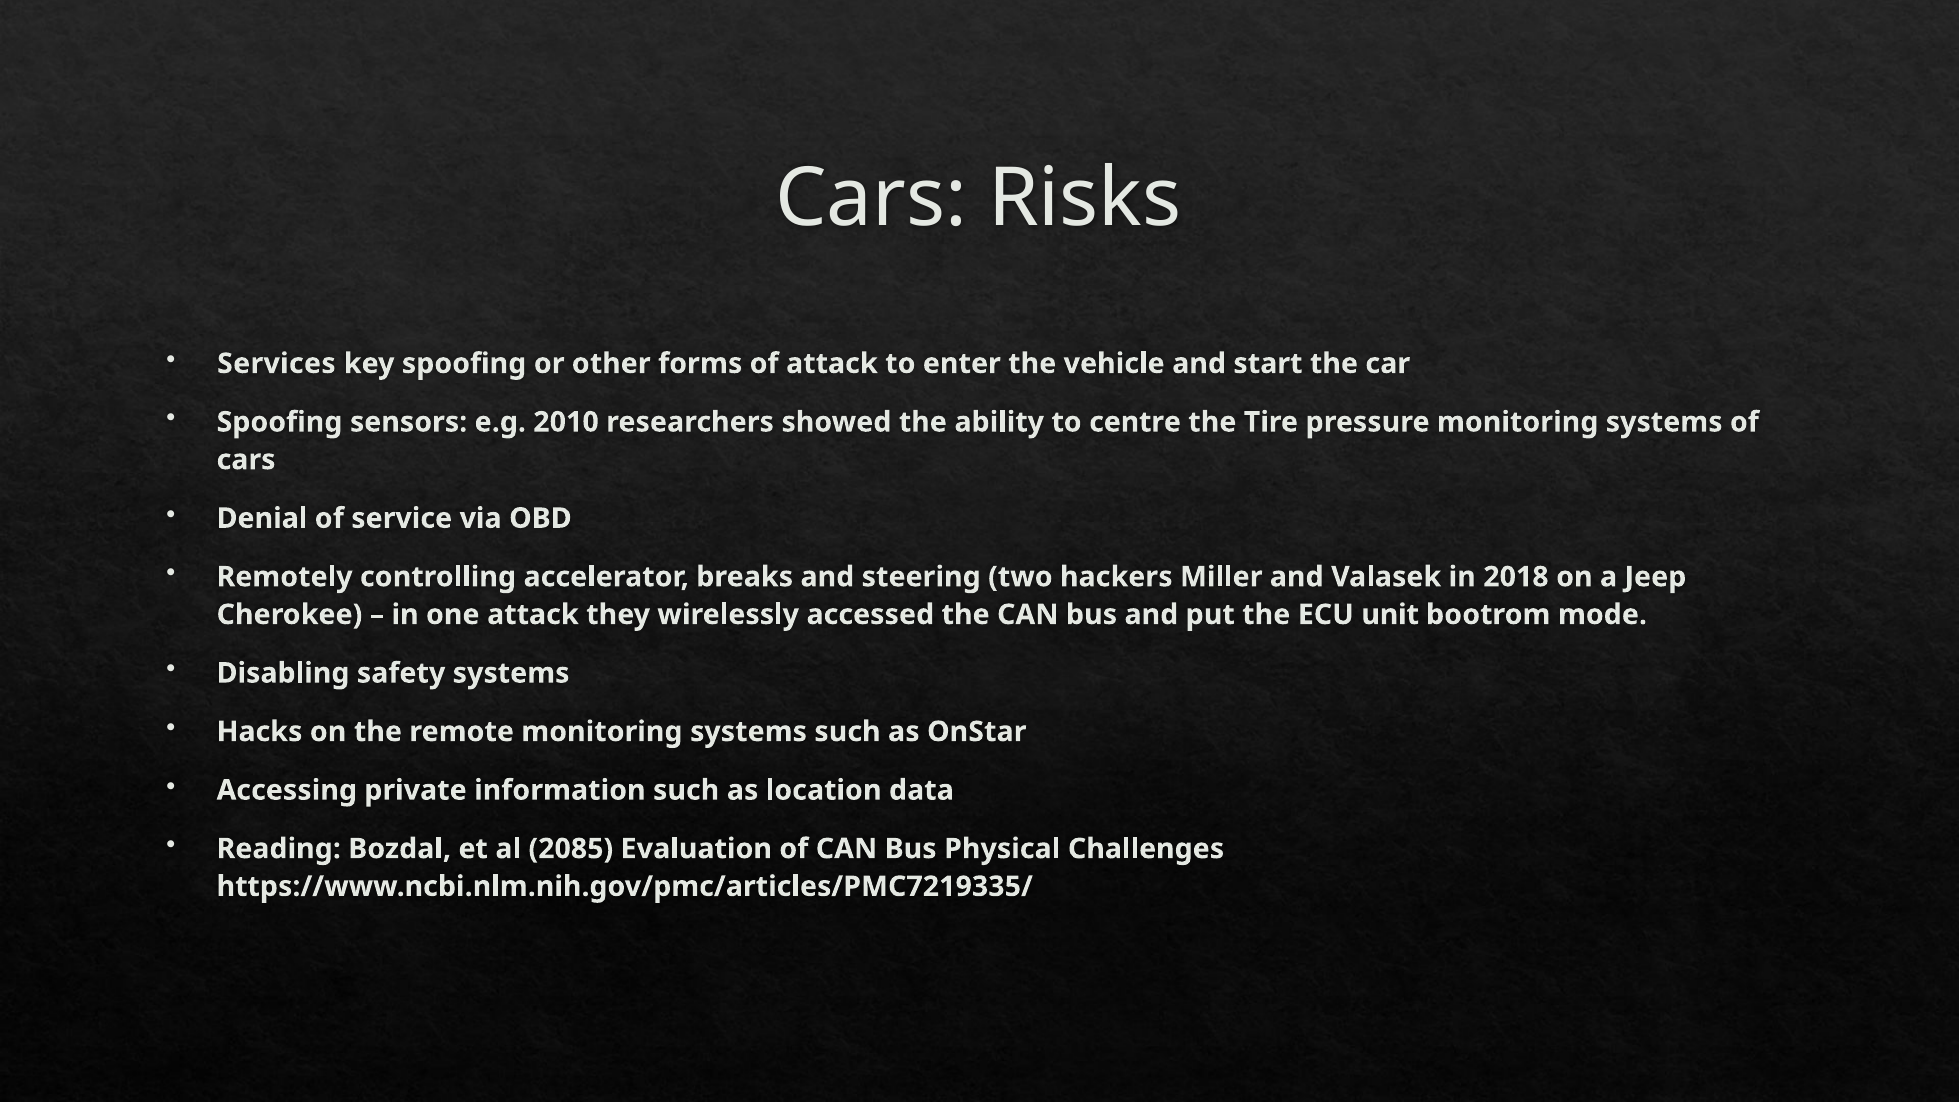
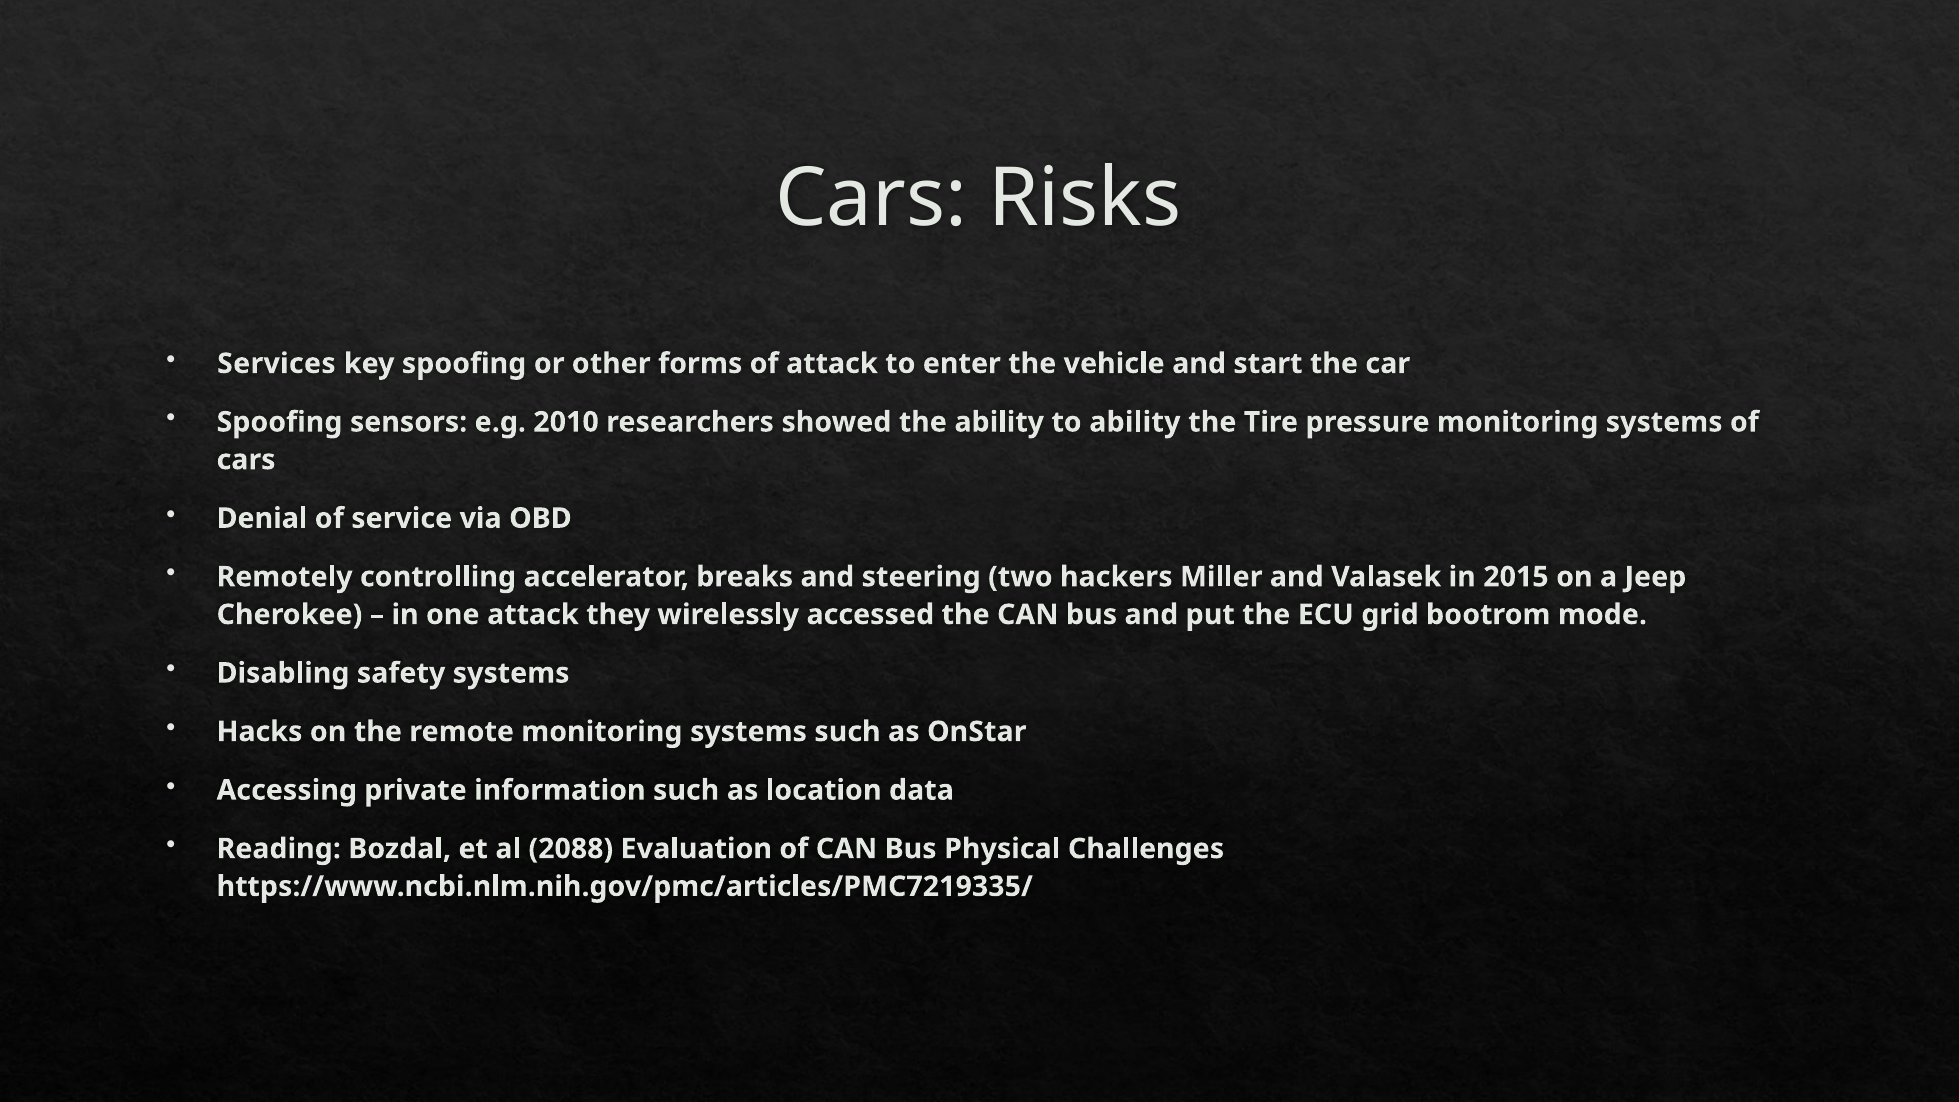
to centre: centre -> ability
2018: 2018 -> 2015
unit: unit -> grid
2085: 2085 -> 2088
